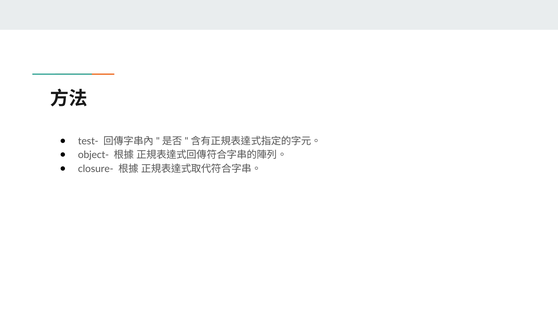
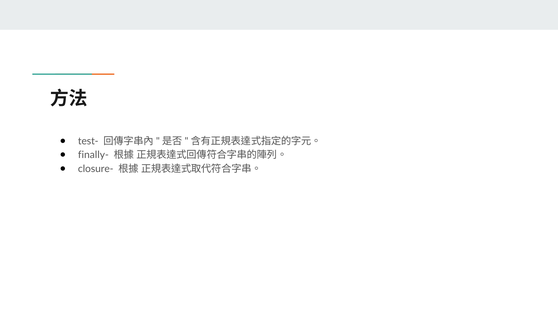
object-: object- -> finally-
